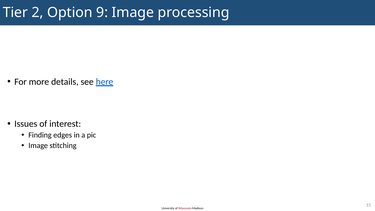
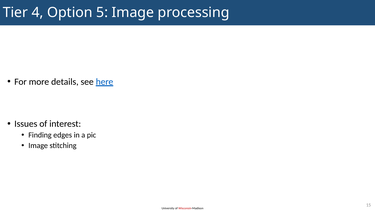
2: 2 -> 4
9: 9 -> 5
